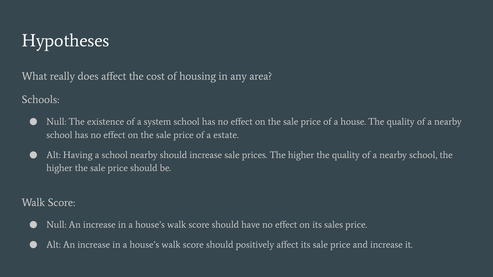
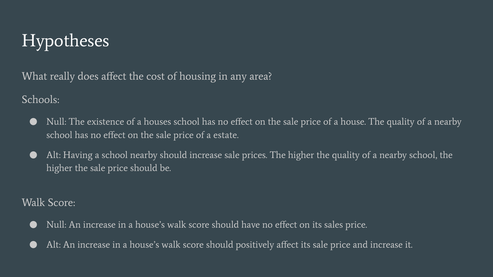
system: system -> houses
